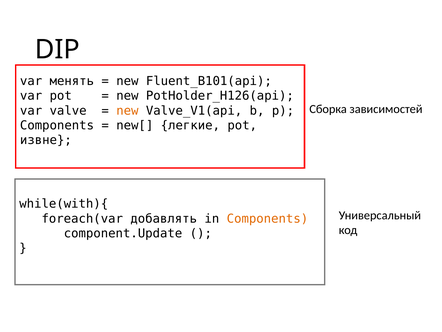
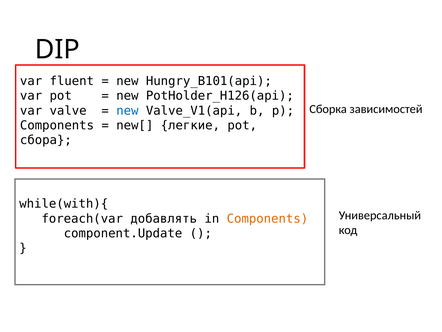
менять: менять -> fluent
Fluent_B101(api: Fluent_B101(api -> Hungry_B101(api
new at (127, 111) colour: orange -> blue
извне: извне -> сбора
